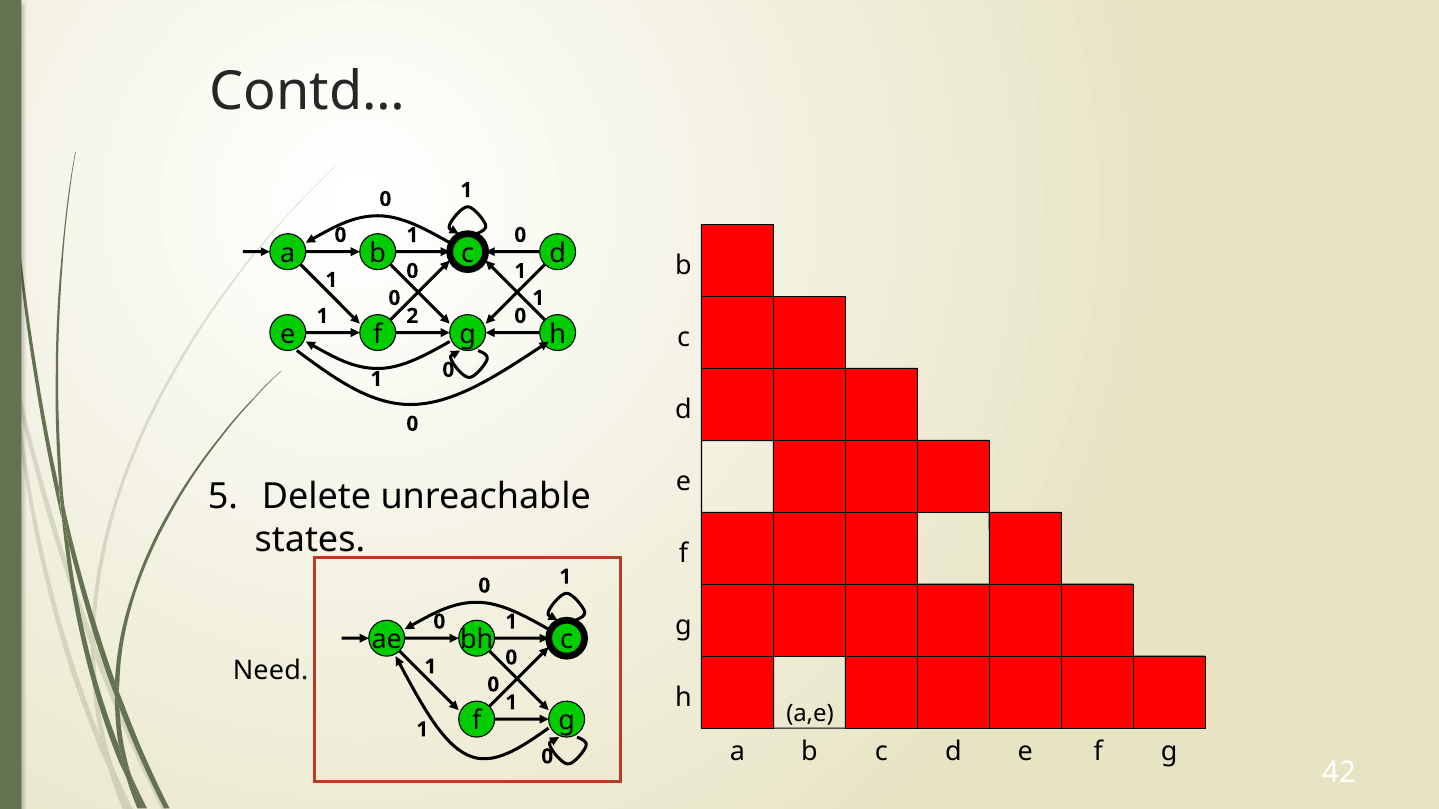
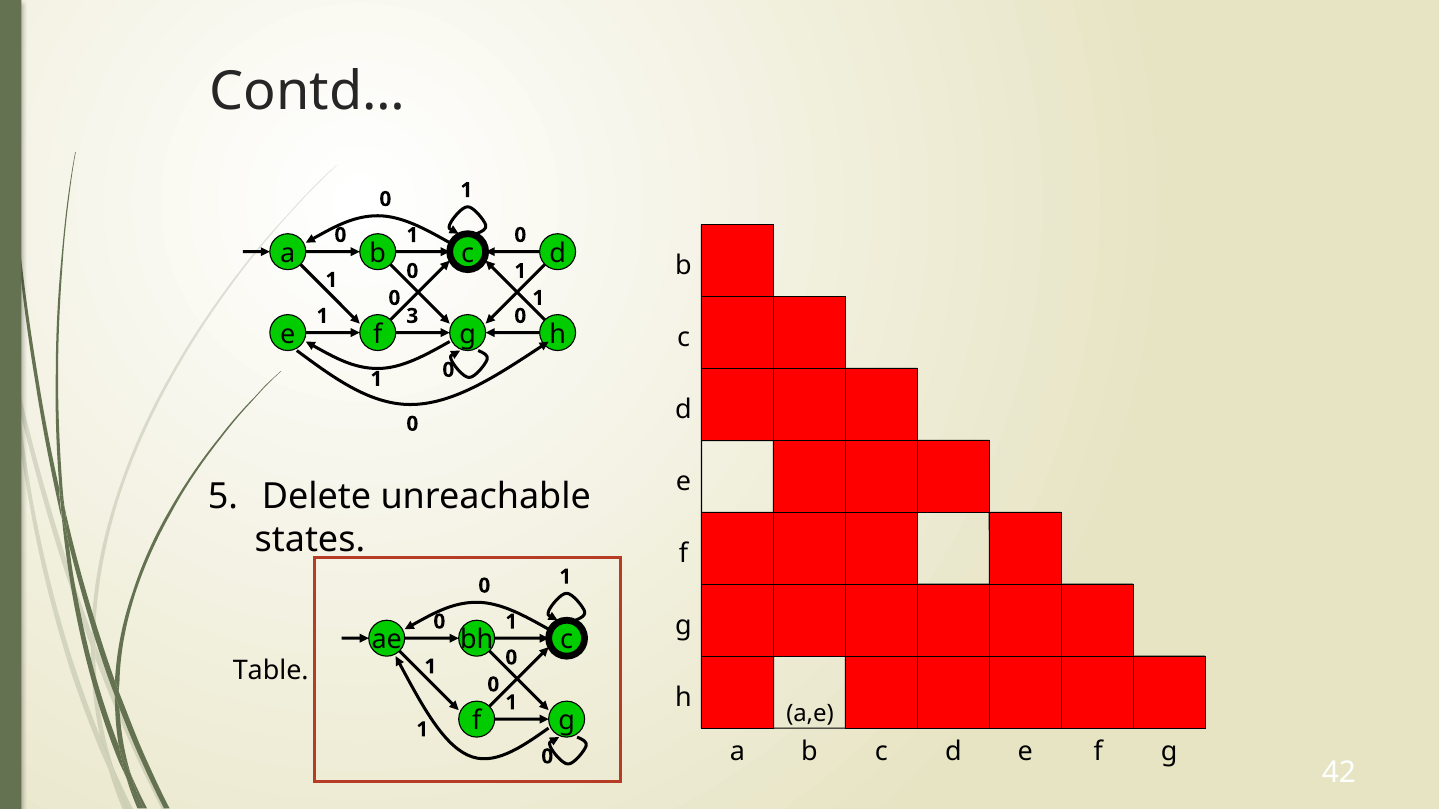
2: 2 -> 3
Need: Need -> Table
